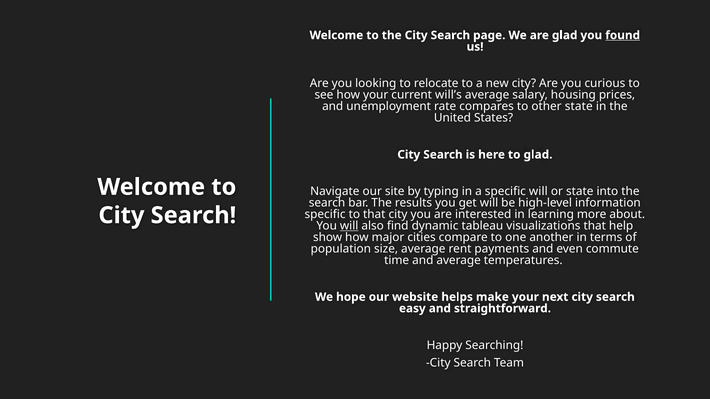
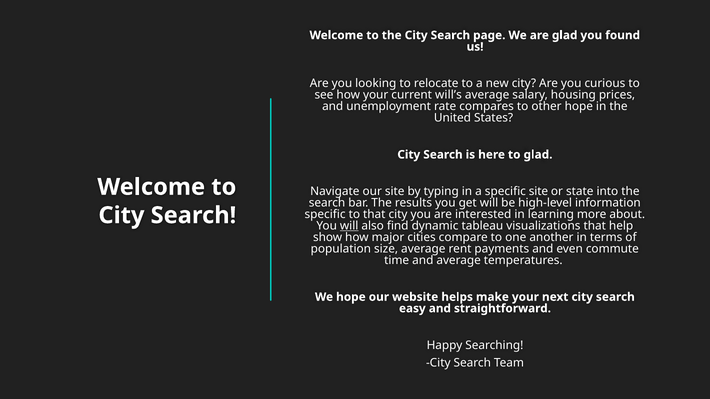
found underline: present -> none
other state: state -> hope
specific will: will -> site
